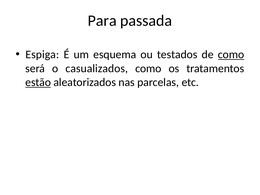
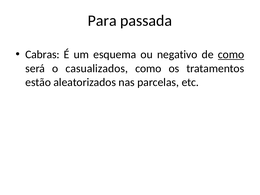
Espiga: Espiga -> Cabras
testados: testados -> negativo
estão underline: present -> none
